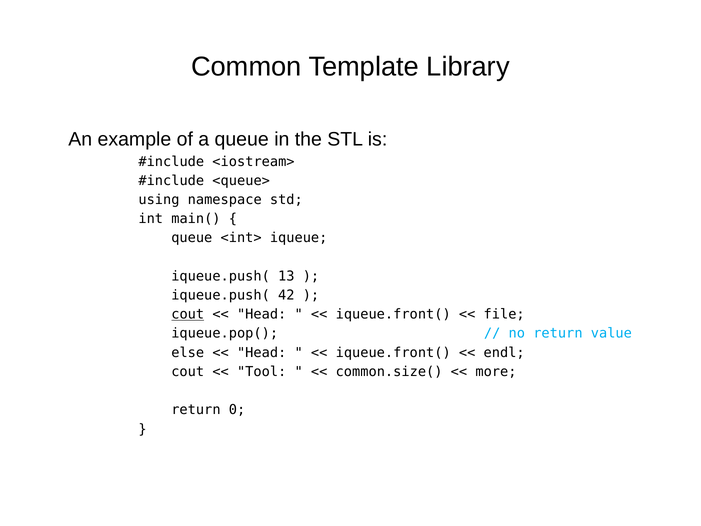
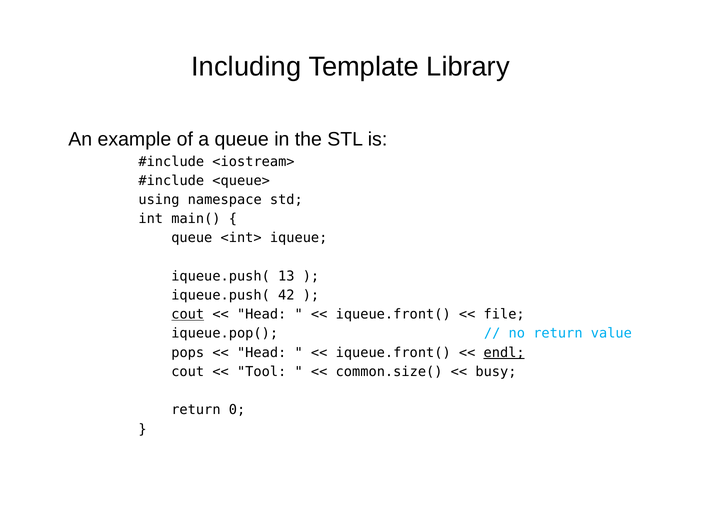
Common: Common -> Including
else: else -> pops
endl underline: none -> present
more: more -> busy
